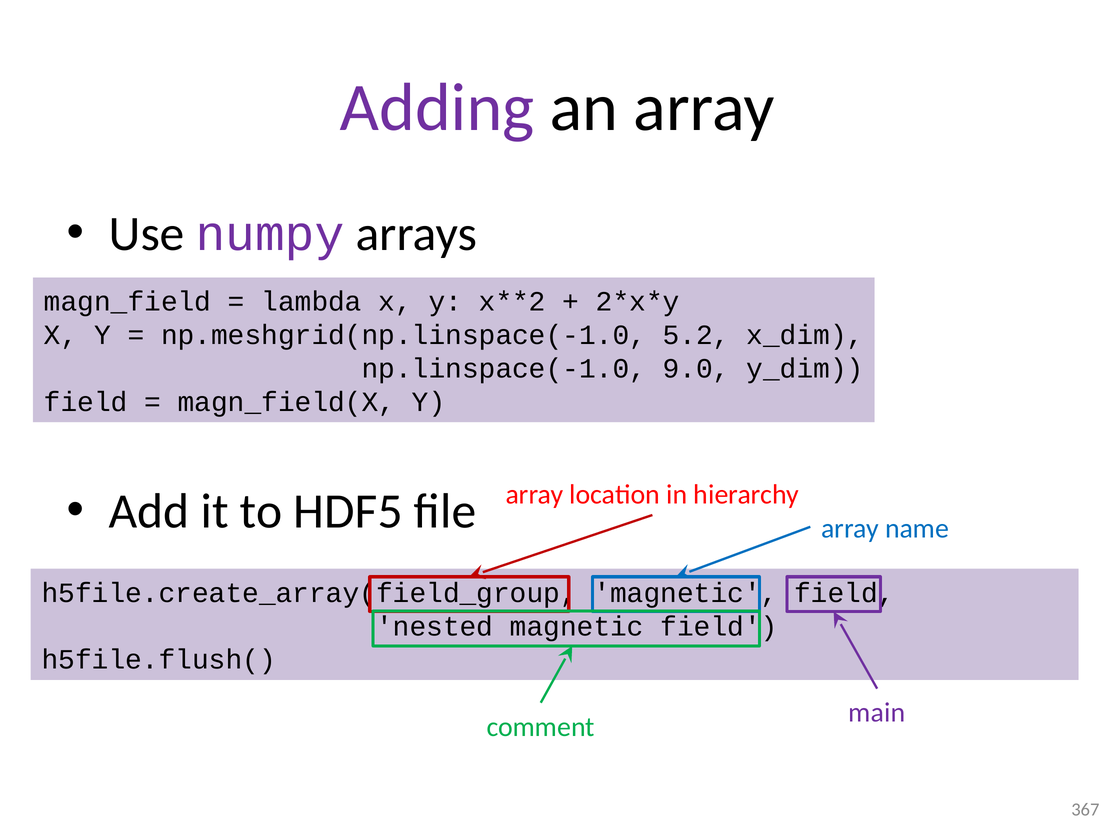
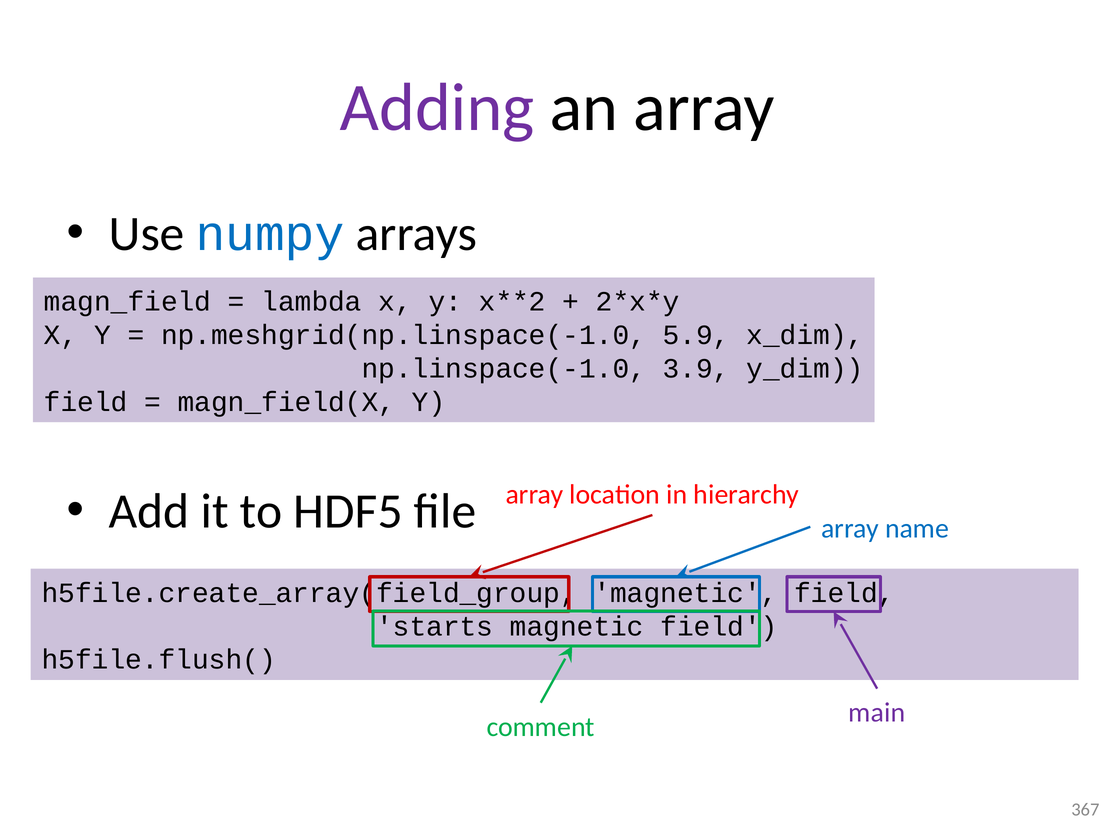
numpy colour: purple -> blue
5.2: 5.2 -> 5.9
9.0: 9.0 -> 3.9
nested: nested -> starts
